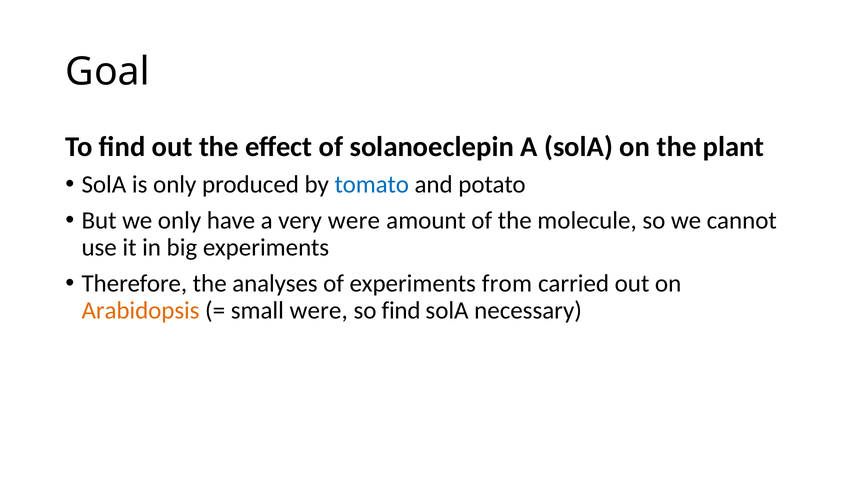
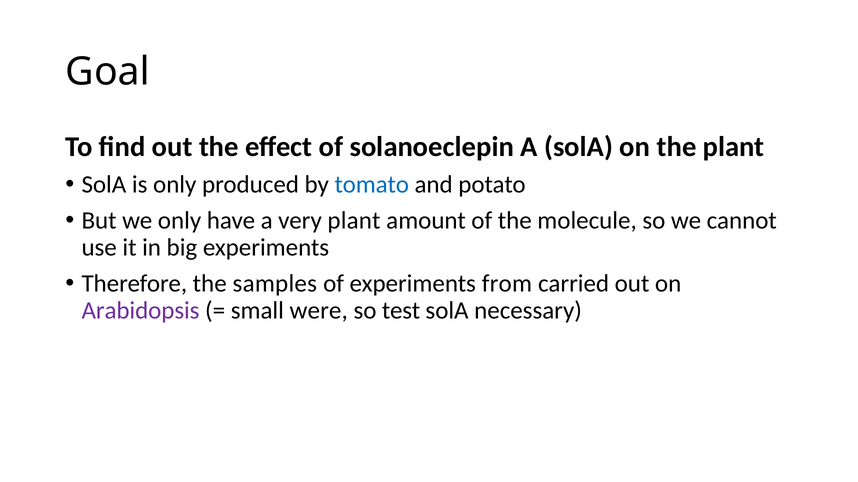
very were: were -> plant
analyses: analyses -> samples
Arabidopsis colour: orange -> purple
so find: find -> test
